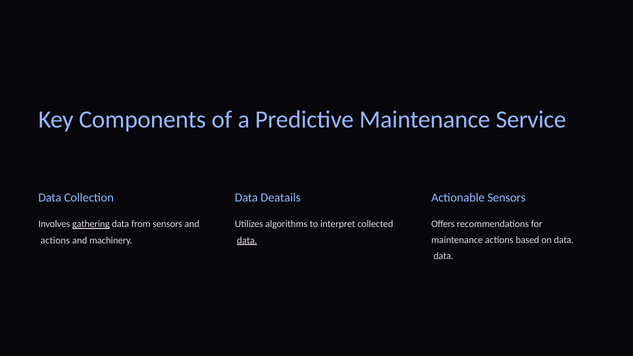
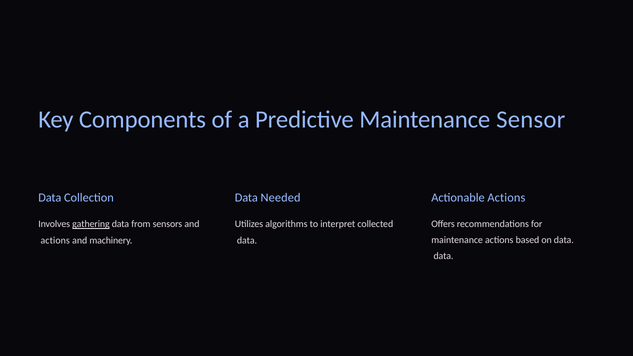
Service: Service -> Sensor
Deatails: Deatails -> Needed
Actionable Sensors: Sensors -> Actions
data at (247, 240) underline: present -> none
